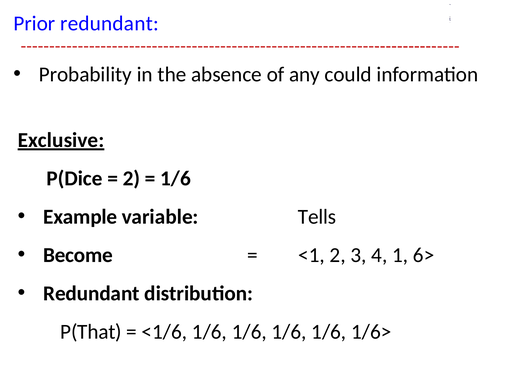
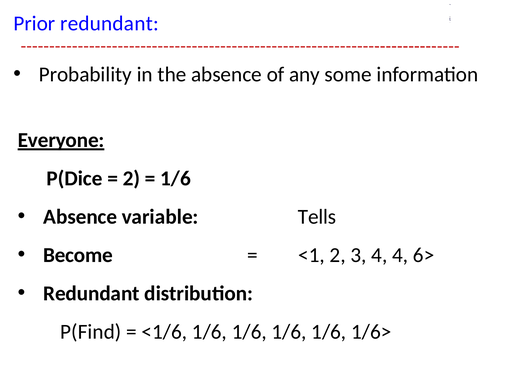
could: could -> some
Exclusive: Exclusive -> Everyone
Example at (80, 216): Example -> Absence
4 1: 1 -> 4
P(That: P(That -> P(Find
